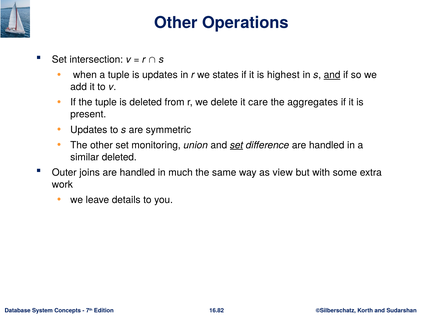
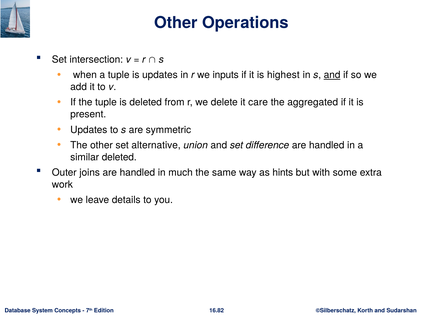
states: states -> inputs
aggregates: aggregates -> aggregated
monitoring: monitoring -> alternative
set at (237, 145) underline: present -> none
view: view -> hints
